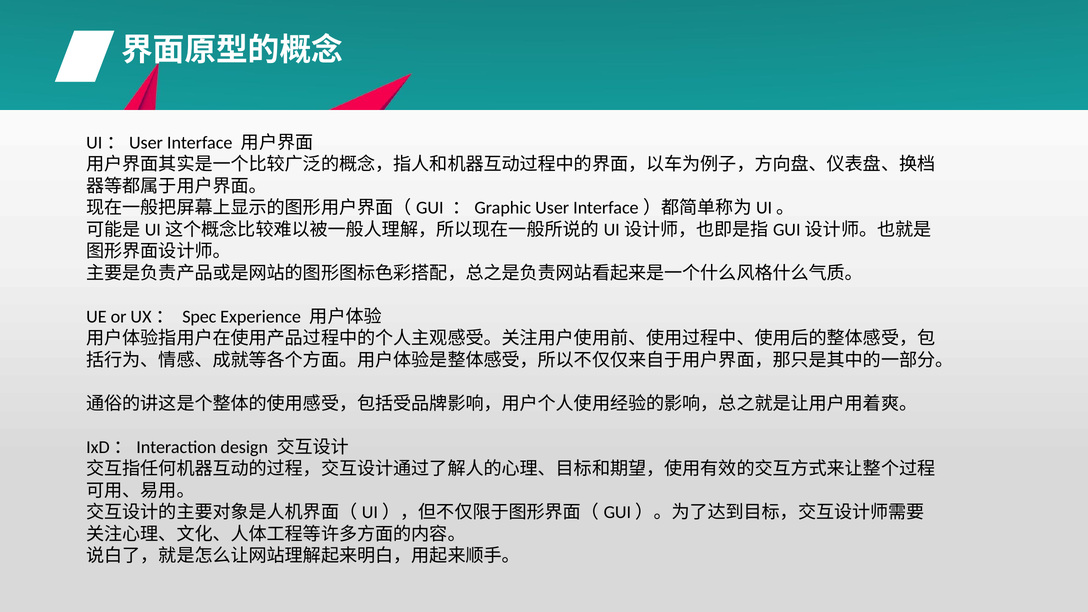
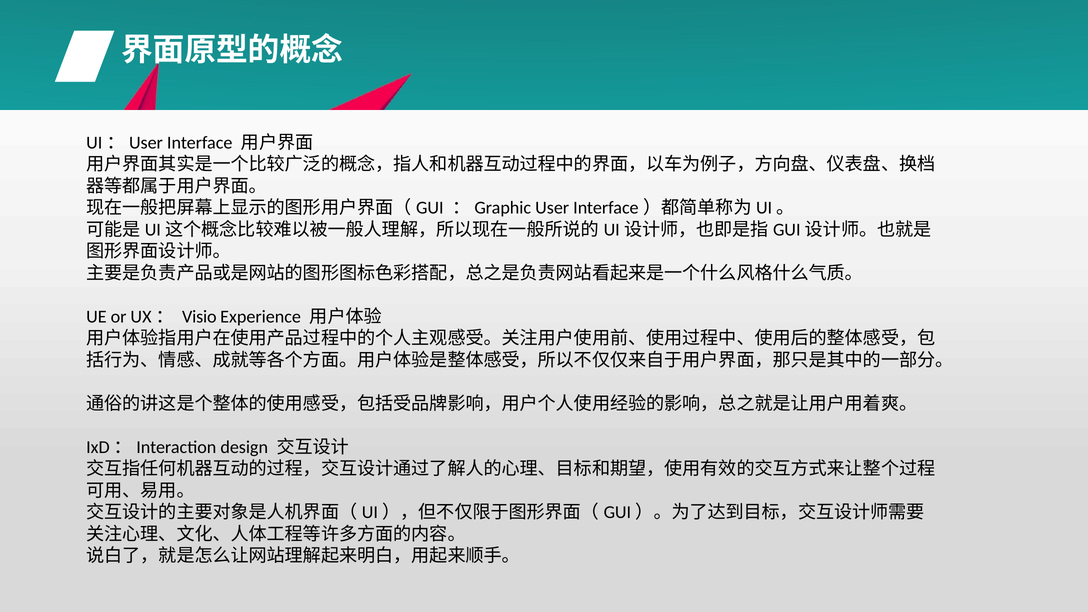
Spec: Spec -> Visio
